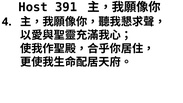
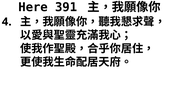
Host: Host -> Here
